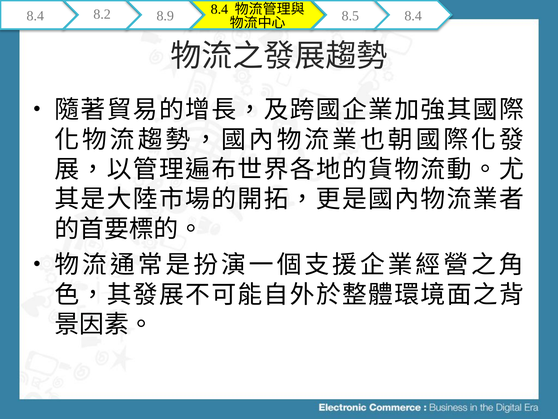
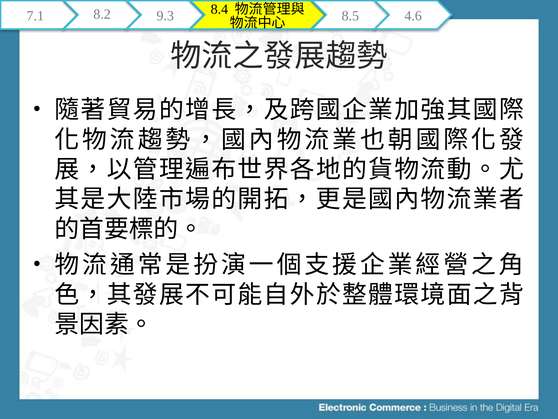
8.4 at (35, 16): 8.4 -> 7.1
8.9: 8.9 -> 9.3
8.5 8.4: 8.4 -> 4.6
